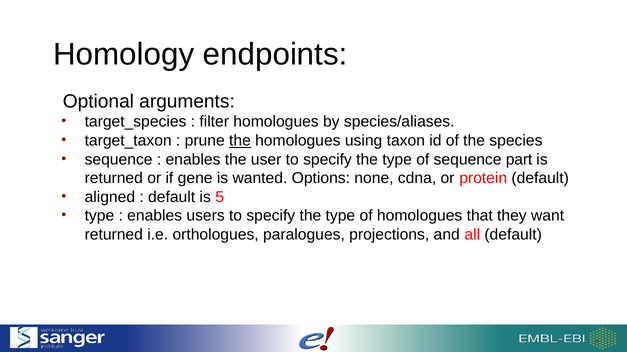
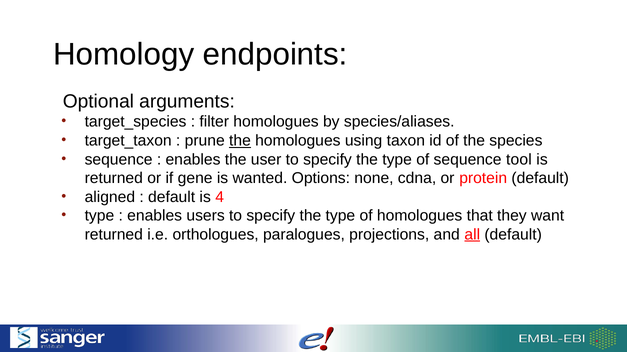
part: part -> tool
5: 5 -> 4
all underline: none -> present
